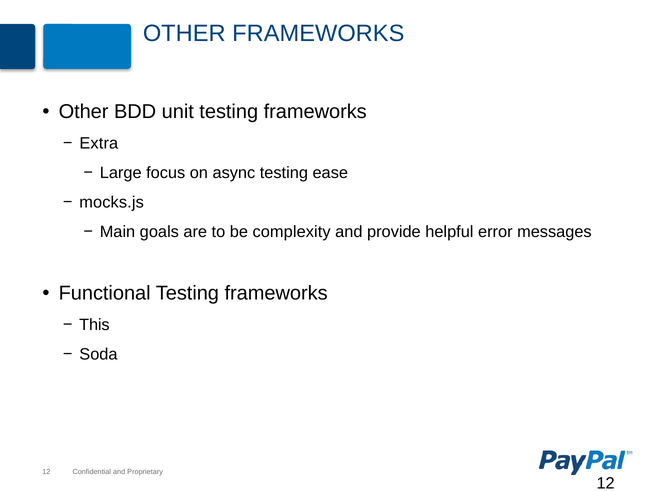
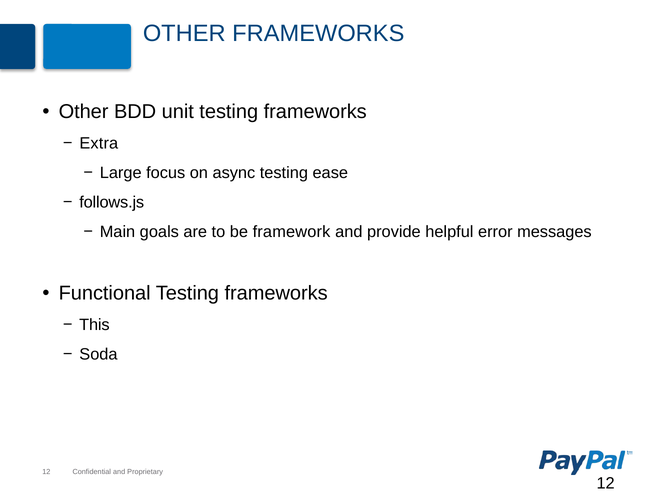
mocks.js: mocks.js -> follows.js
complexity: complexity -> framework
